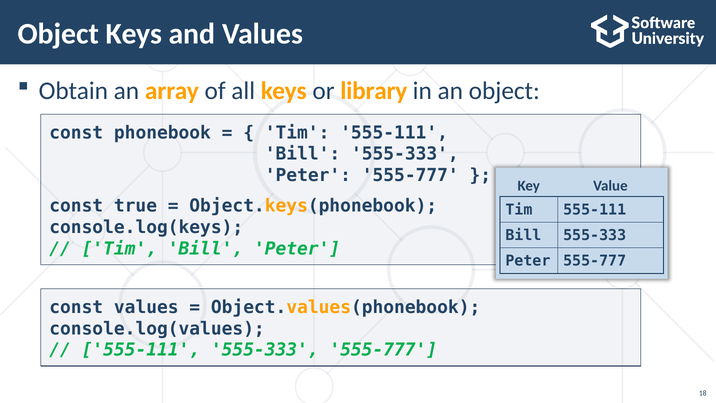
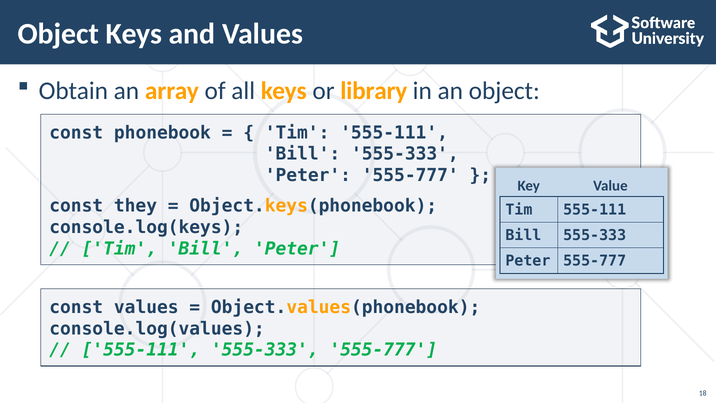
true: true -> they
